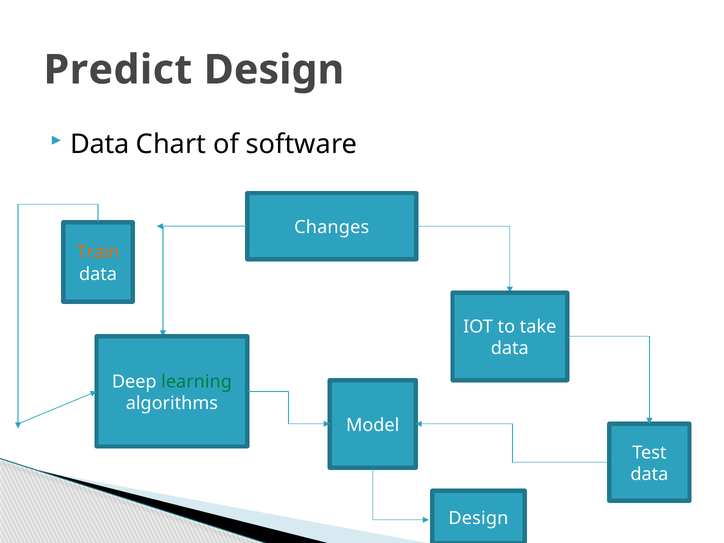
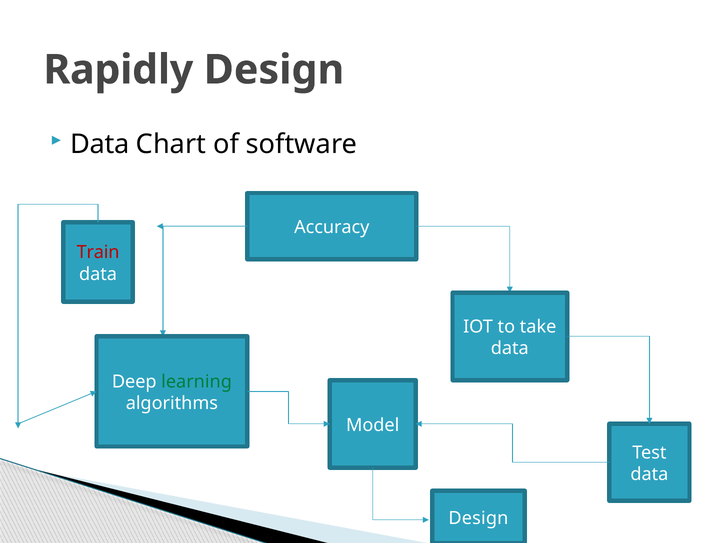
Predict: Predict -> Rapidly
Changes: Changes -> Accuracy
Train colour: orange -> red
